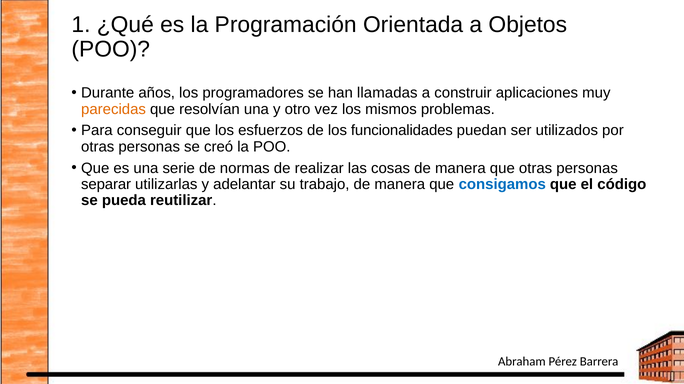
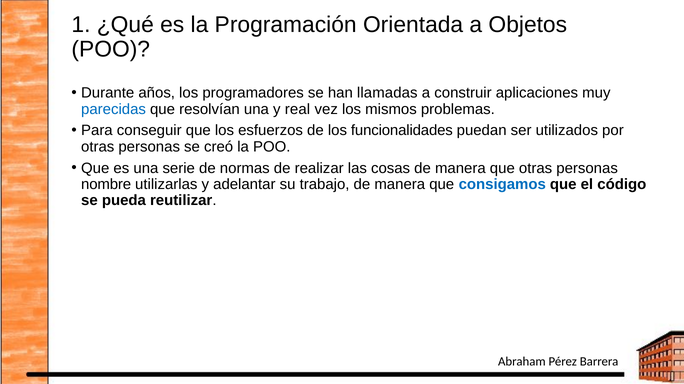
parecidas colour: orange -> blue
otro: otro -> real
separar: separar -> nombre
